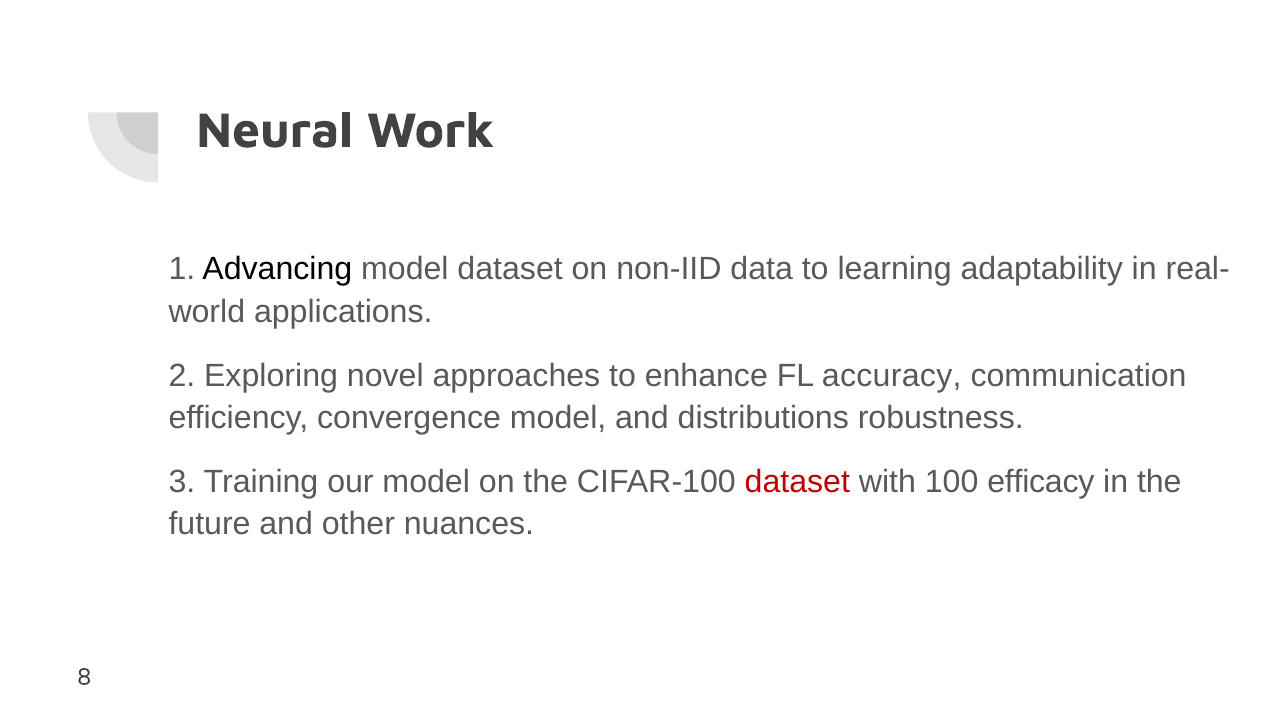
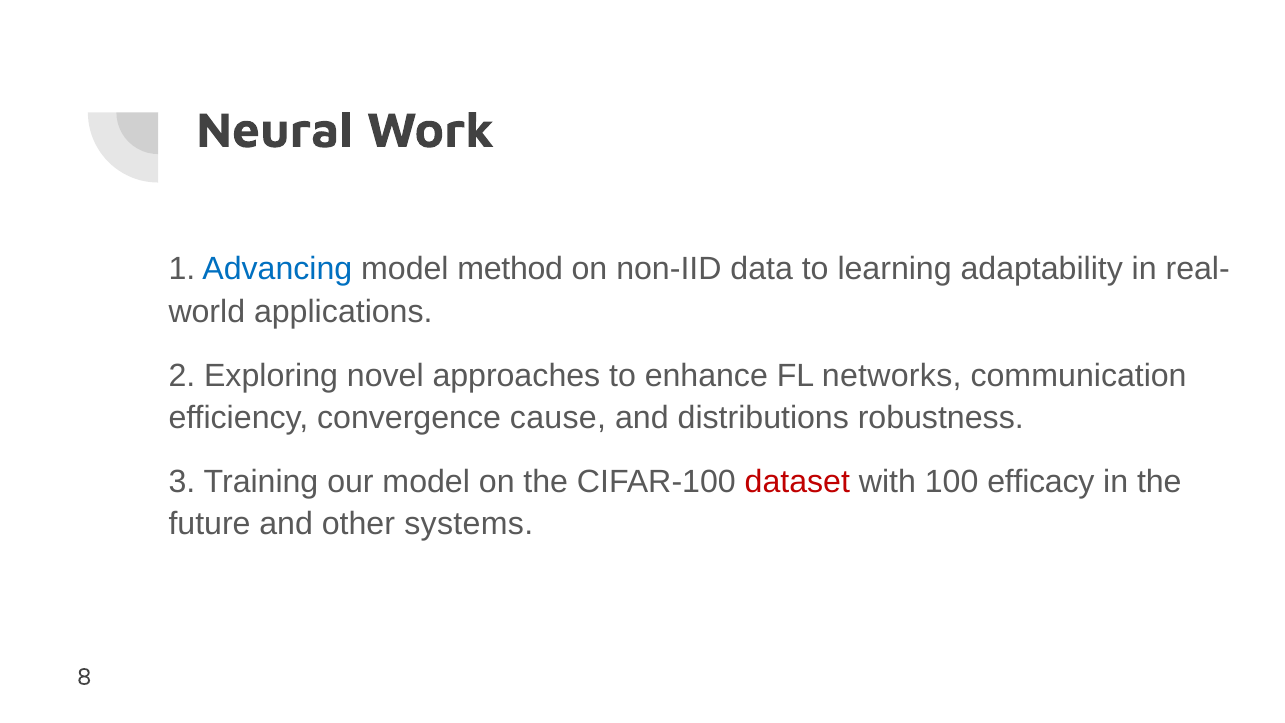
Advancing colour: black -> blue
model dataset: dataset -> method
accuracy: accuracy -> networks
convergence model: model -> cause
nuances: nuances -> systems
